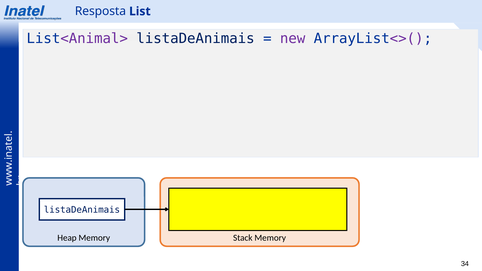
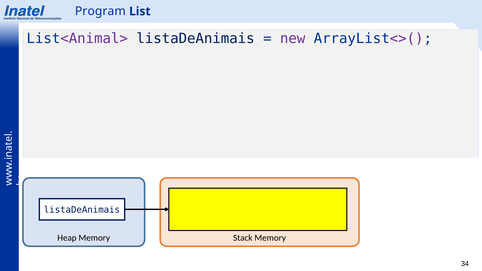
Resposta: Resposta -> Program
